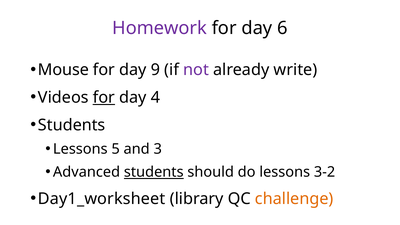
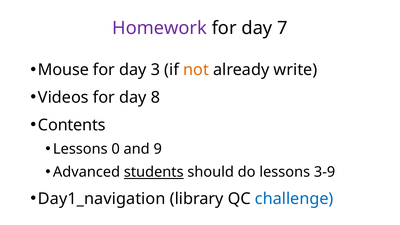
6: 6 -> 7
9: 9 -> 3
not colour: purple -> orange
for at (104, 98) underline: present -> none
4: 4 -> 8
Students at (72, 125): Students -> Contents
5: 5 -> 0
3: 3 -> 9
3-2: 3-2 -> 3-9
Day1_worksheet: Day1_worksheet -> Day1_navigation
challenge colour: orange -> blue
